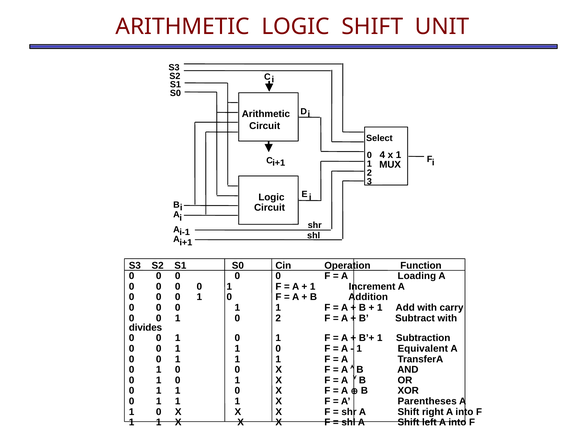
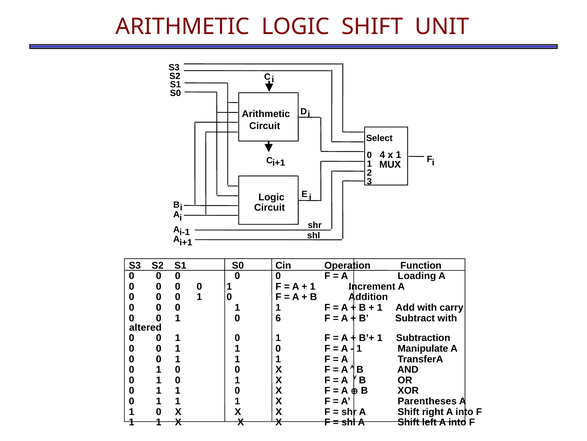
0 2: 2 -> 6
divides: divides -> altered
Equivalent: Equivalent -> Manipulate
